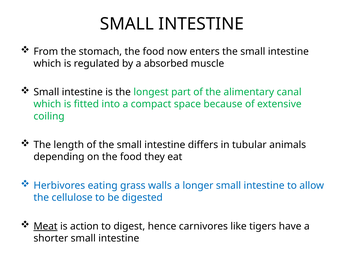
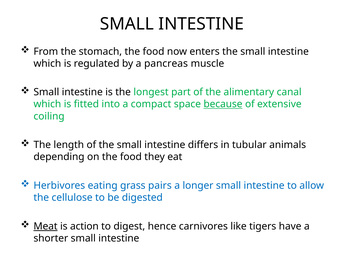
absorbed: absorbed -> pancreas
because underline: none -> present
walls: walls -> pairs
